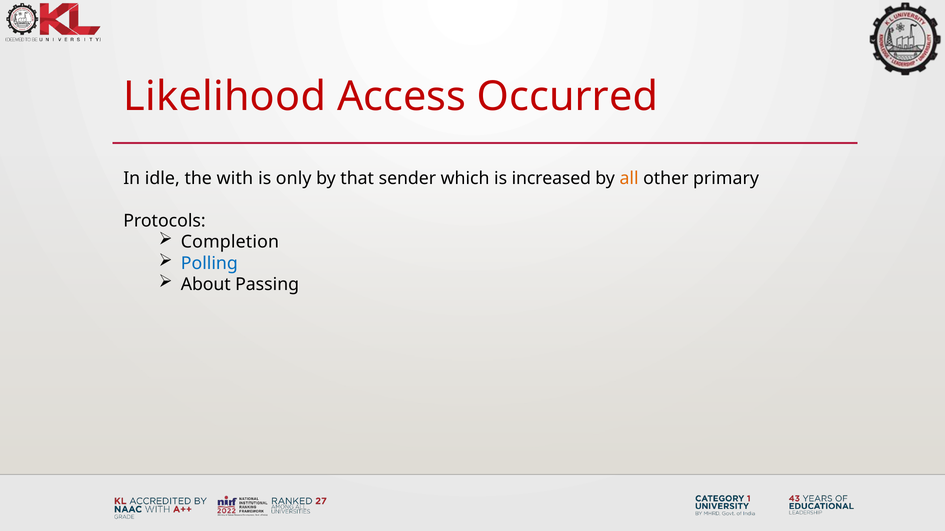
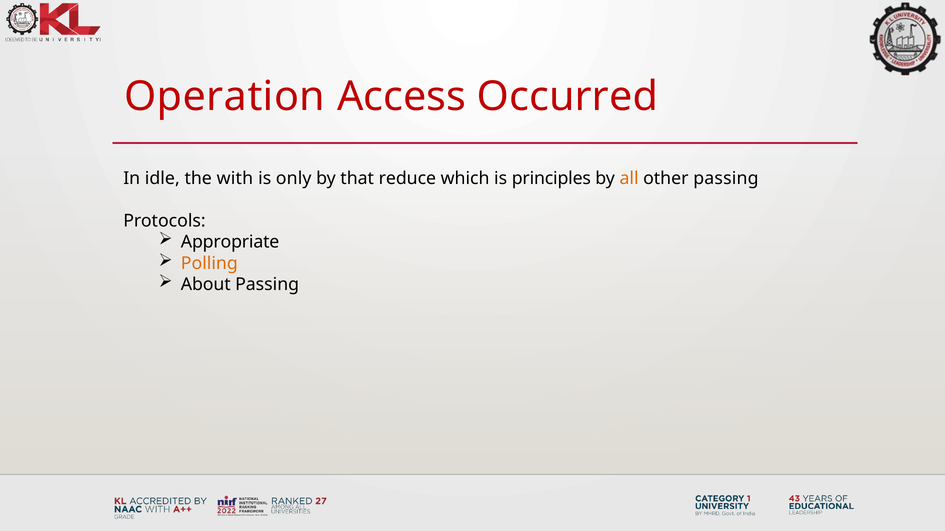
Likelihood: Likelihood -> Operation
sender: sender -> reduce
increased: increased -> principles
other primary: primary -> passing
Completion: Completion -> Appropriate
Polling colour: blue -> orange
